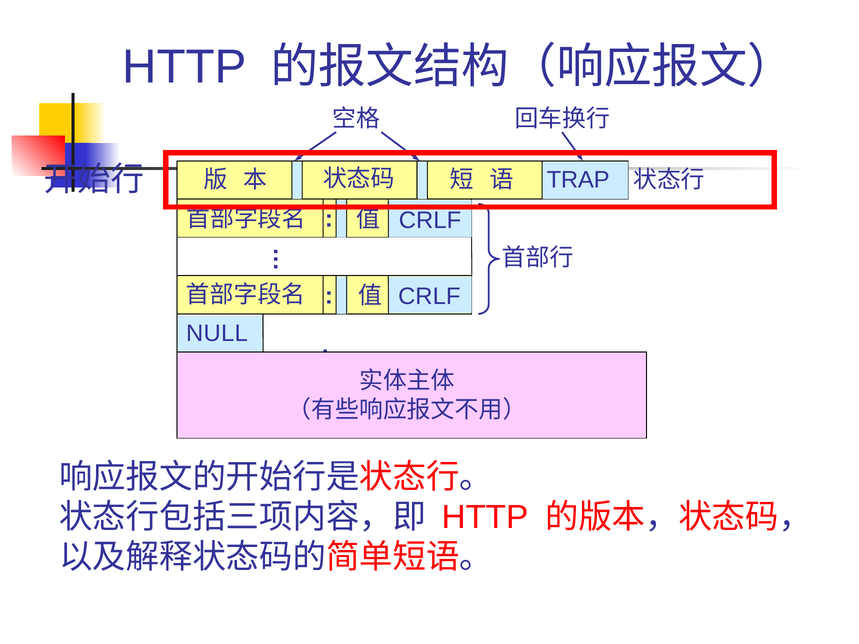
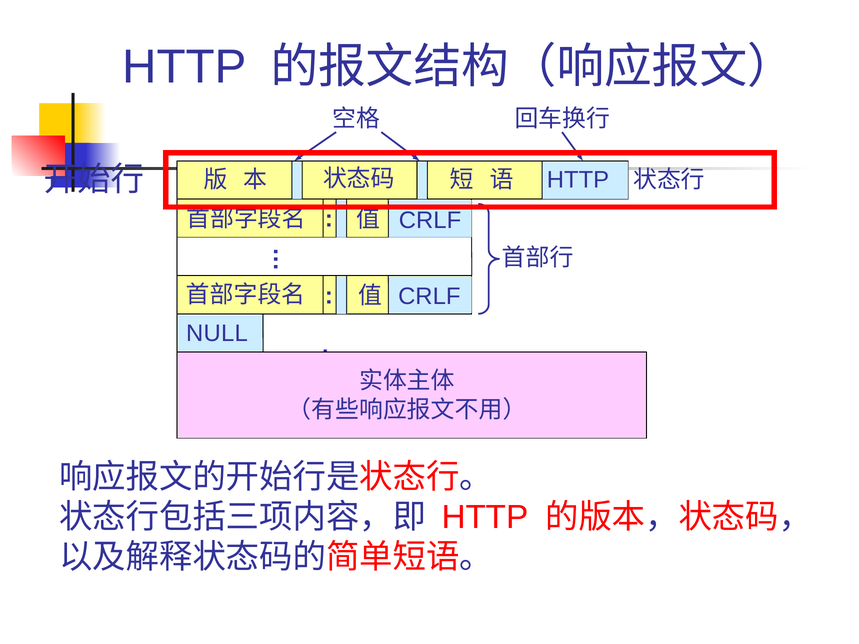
TRAP at (578, 180): TRAP -> HTTP
